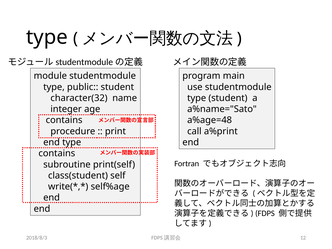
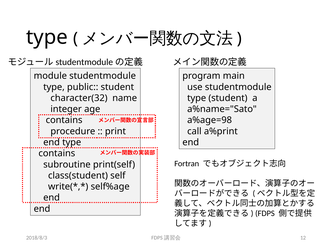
a%age=48: a%age=48 -> a%age=98
